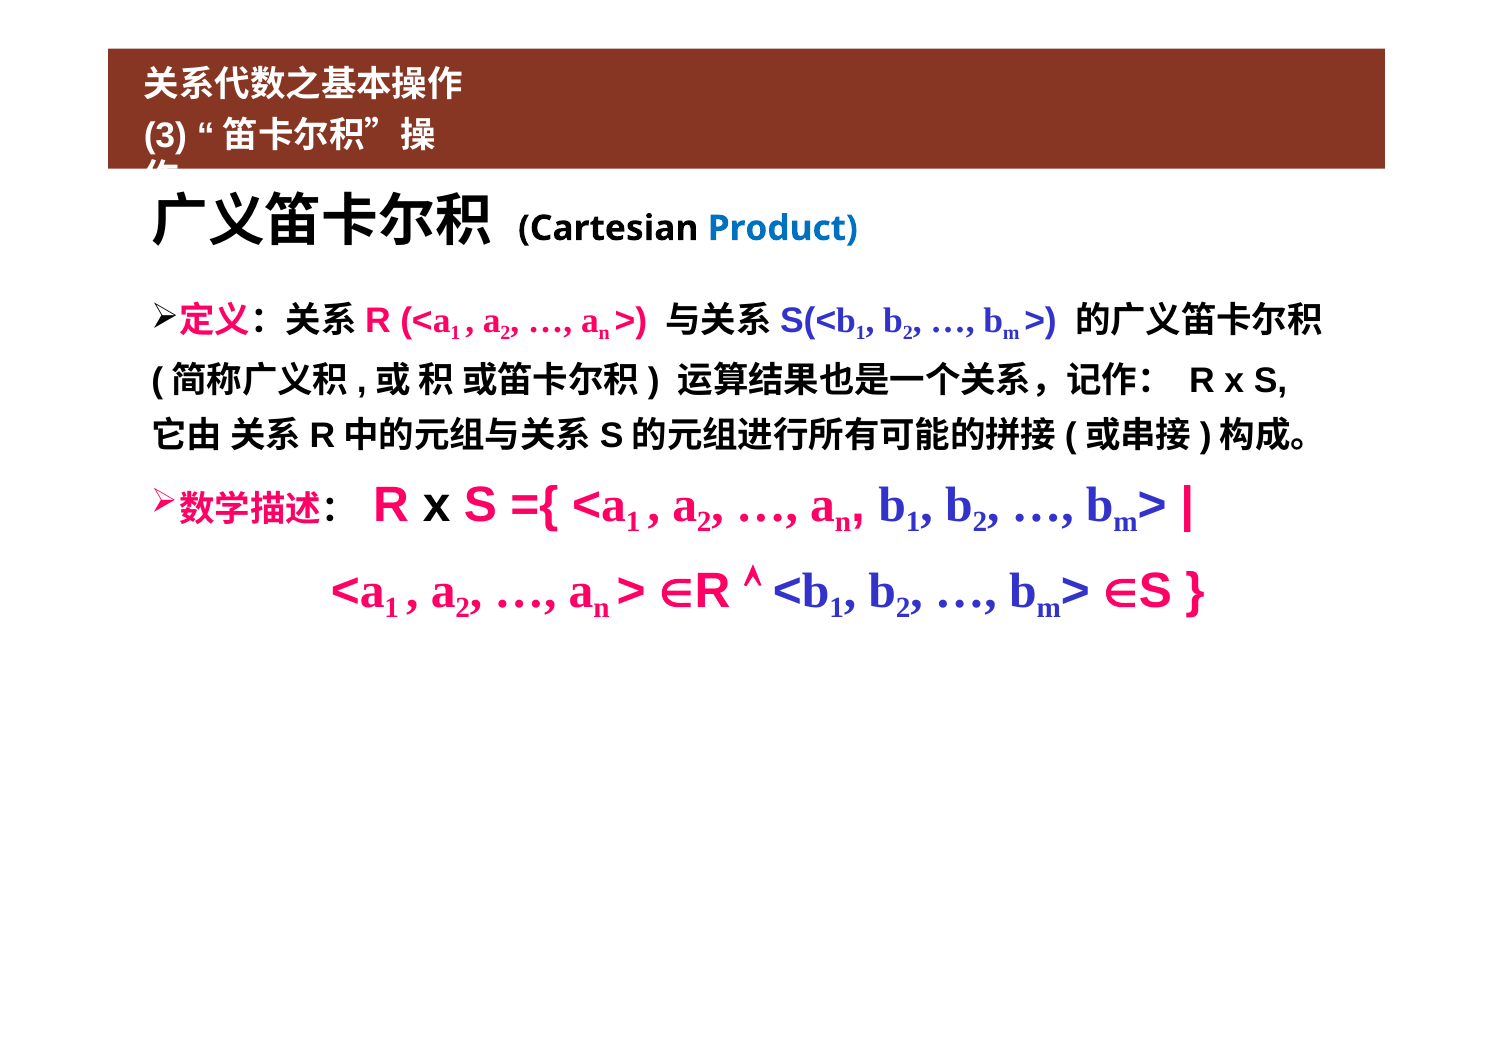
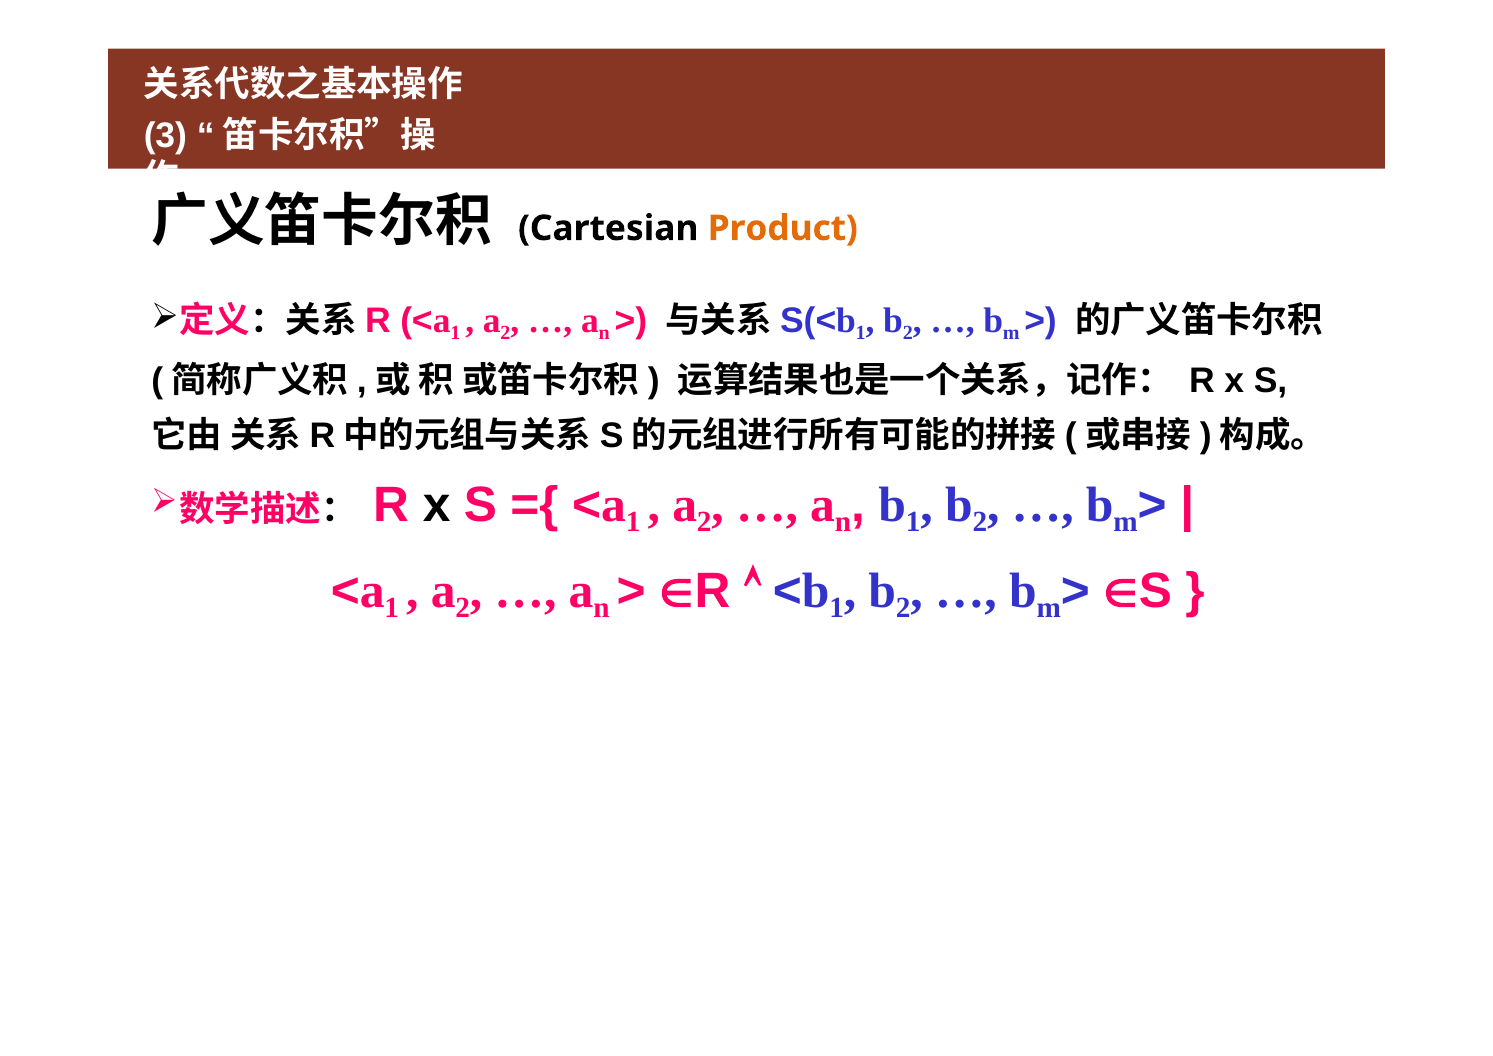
Product colour: blue -> orange
